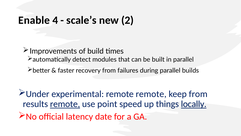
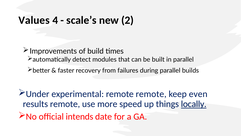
Enable: Enable -> Values
keep from: from -> even
remote at (65, 104) underline: present -> none
point: point -> more
latency: latency -> intends
